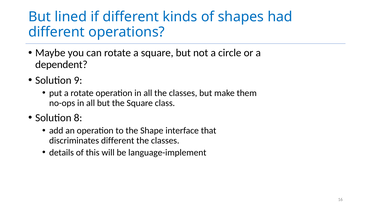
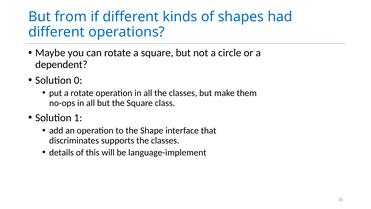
lined: lined -> from
9: 9 -> 0
8: 8 -> 1
discriminates different: different -> supports
